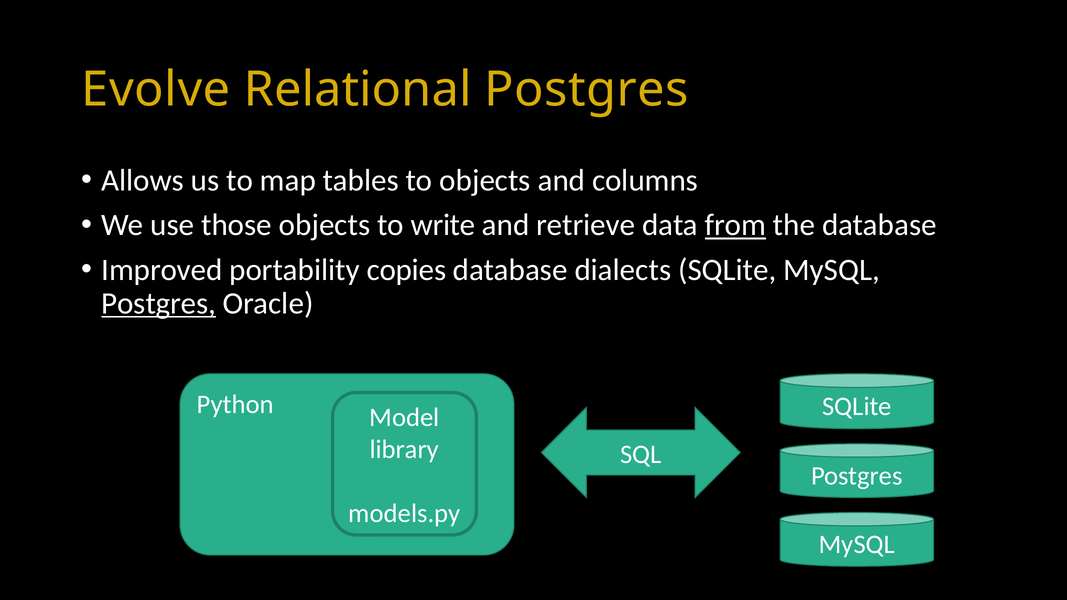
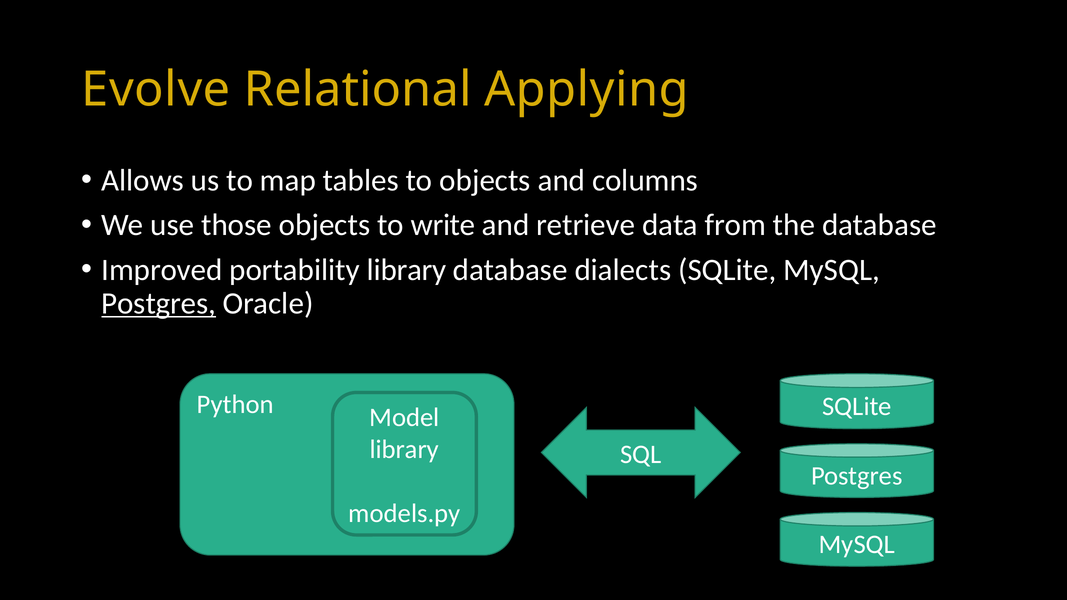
Relational Postgres: Postgres -> Applying
from underline: present -> none
portability copies: copies -> library
